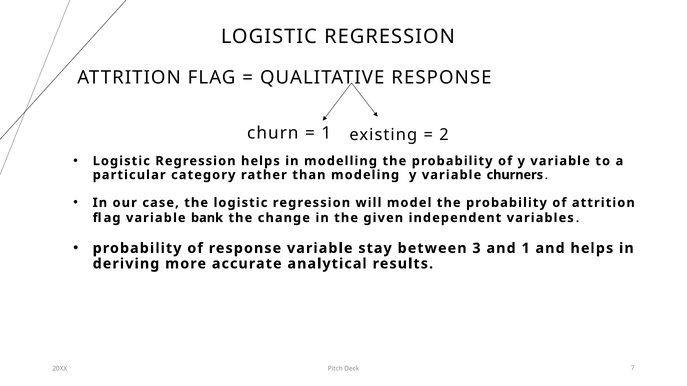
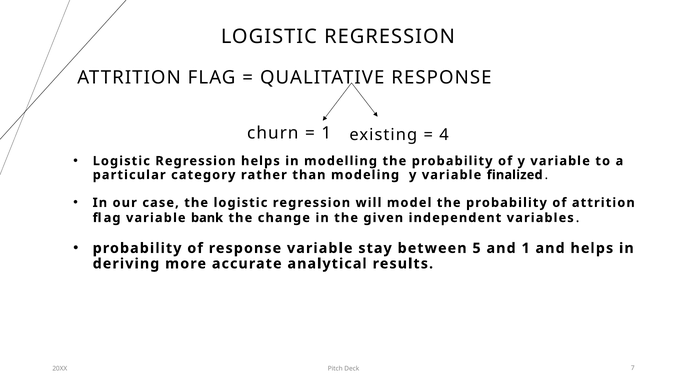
2: 2 -> 4
churners: churners -> finalized
3: 3 -> 5
